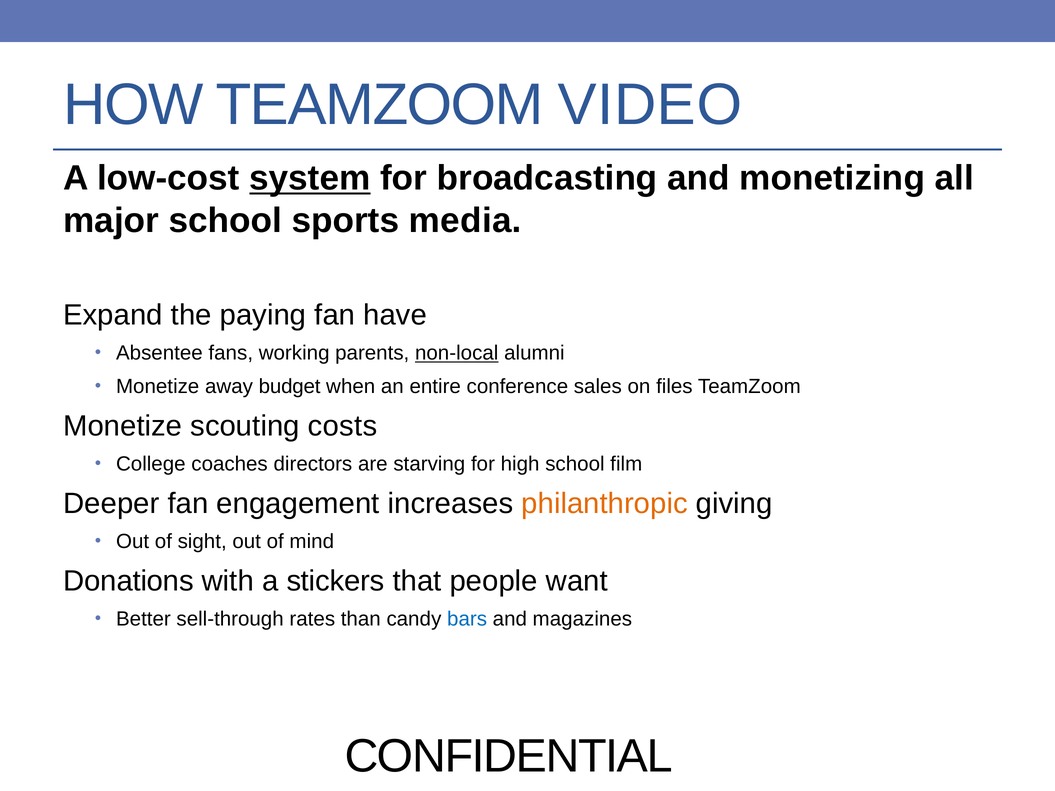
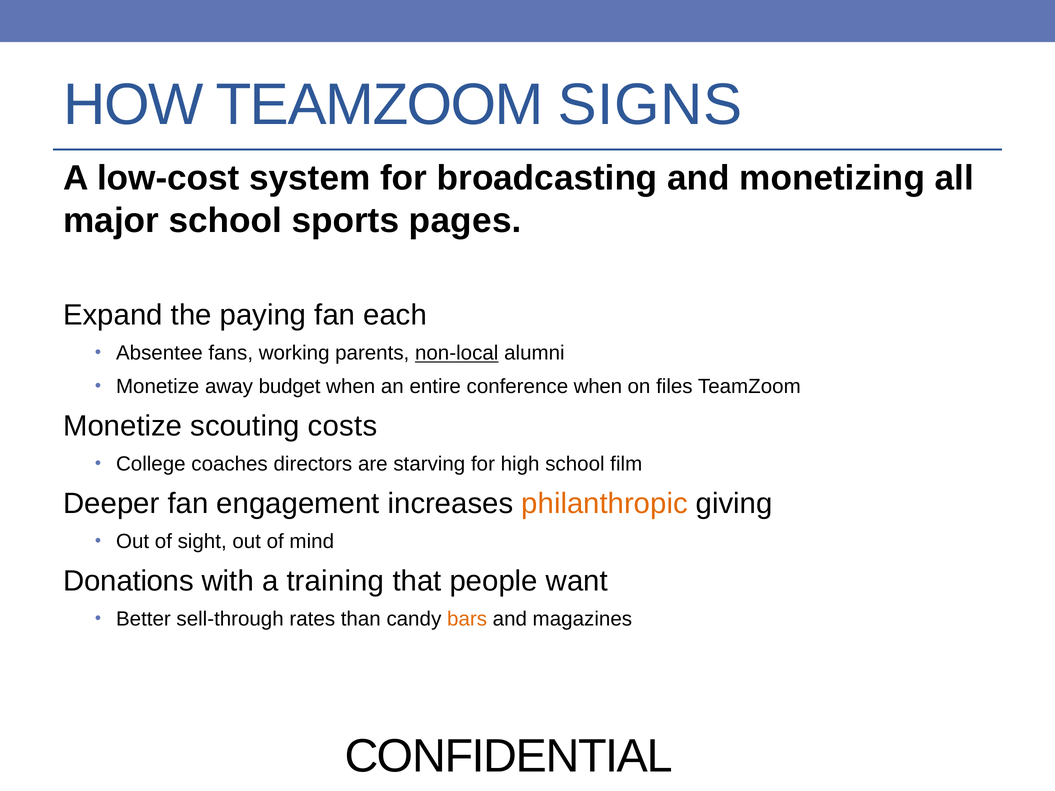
VIDEO: VIDEO -> SIGNS
system underline: present -> none
media: media -> pages
have: have -> each
conference sales: sales -> when
stickers: stickers -> training
bars colour: blue -> orange
